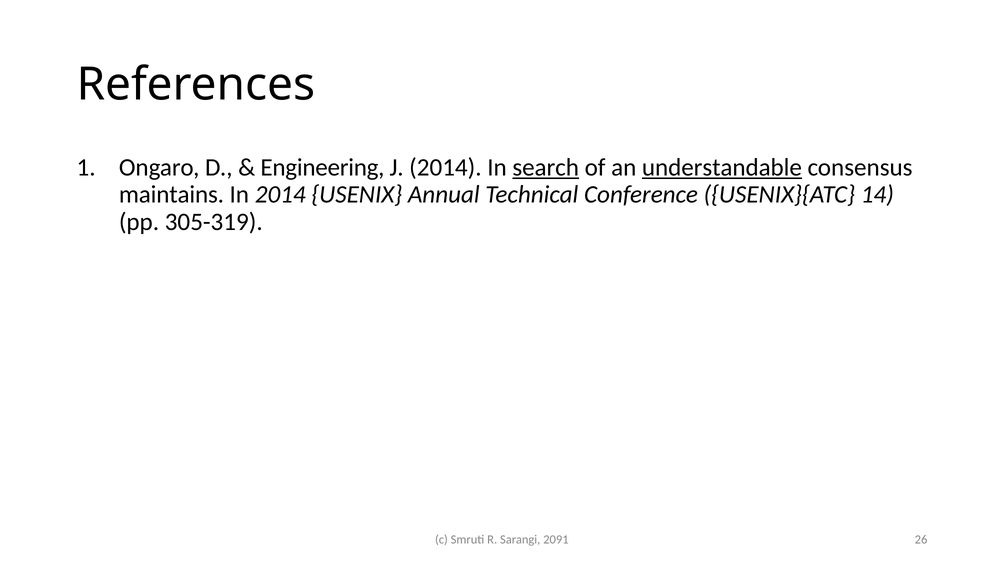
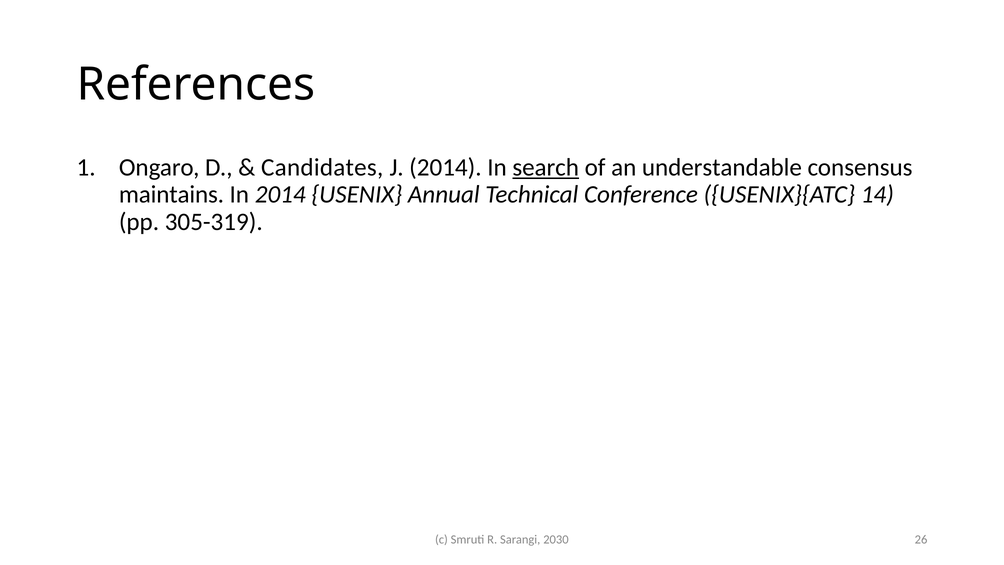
Engineering: Engineering -> Candidates
understandable underline: present -> none
2091: 2091 -> 2030
